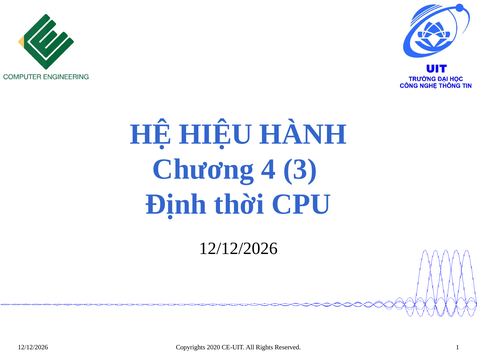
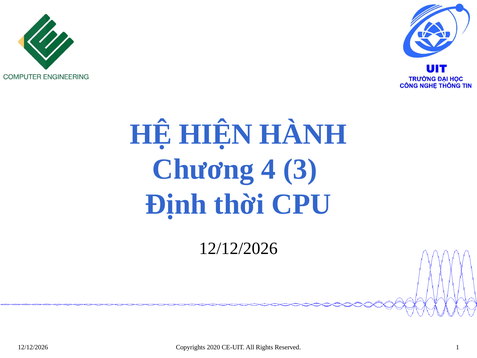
HIỆU: HIỆU -> HIỆN
